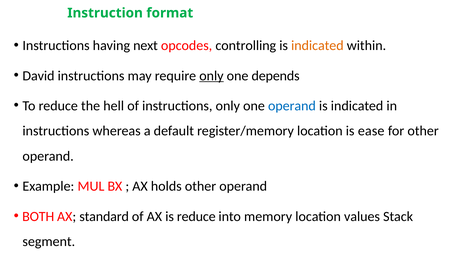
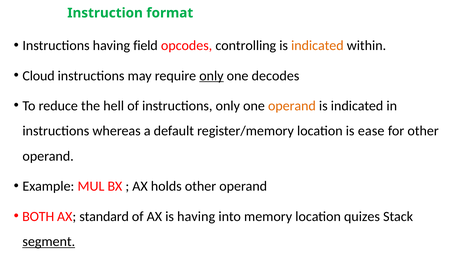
next: next -> field
David: David -> Cloud
depends: depends -> decodes
operand at (292, 106) colour: blue -> orange
is reduce: reduce -> having
values: values -> quizes
segment underline: none -> present
